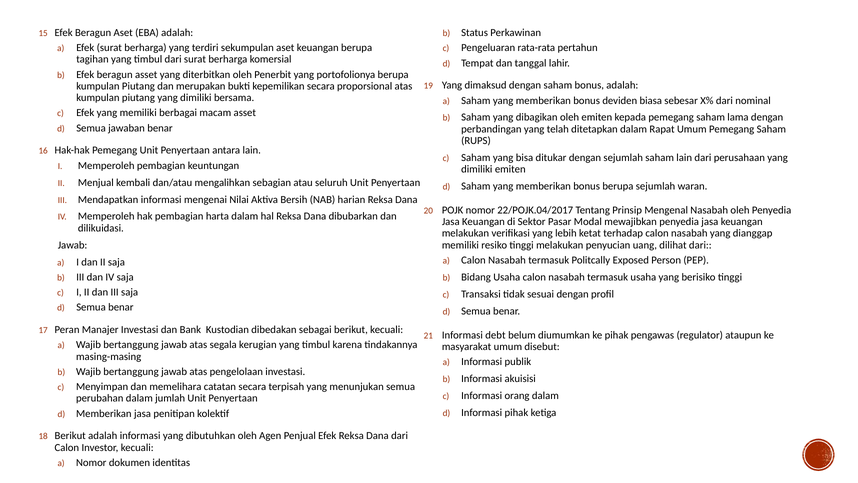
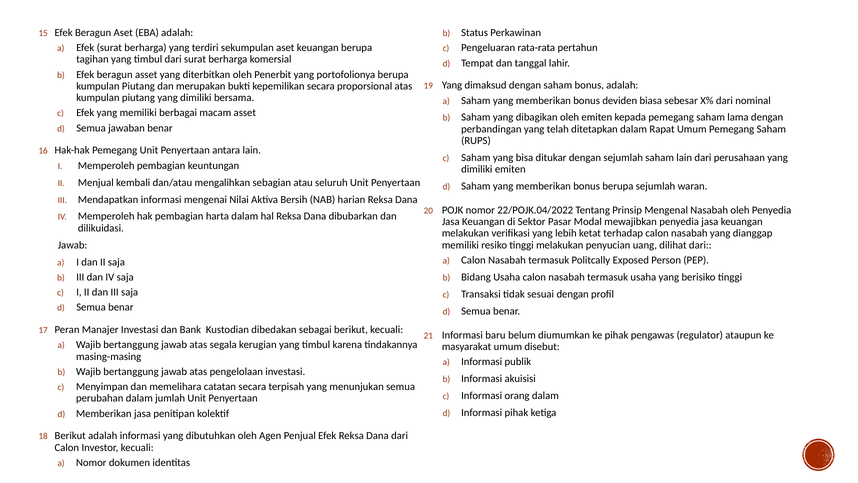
22/POJK.04/2017: 22/POJK.04/2017 -> 22/POJK.04/2022
debt: debt -> baru
